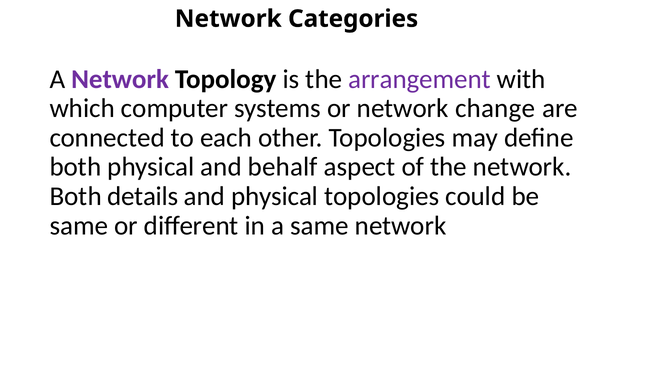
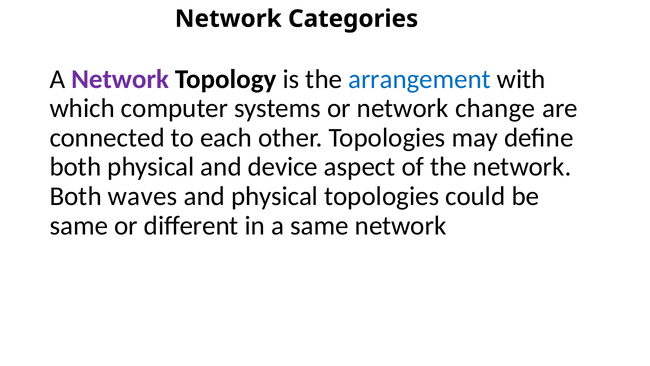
arrangement colour: purple -> blue
behalf: behalf -> device
details: details -> waves
